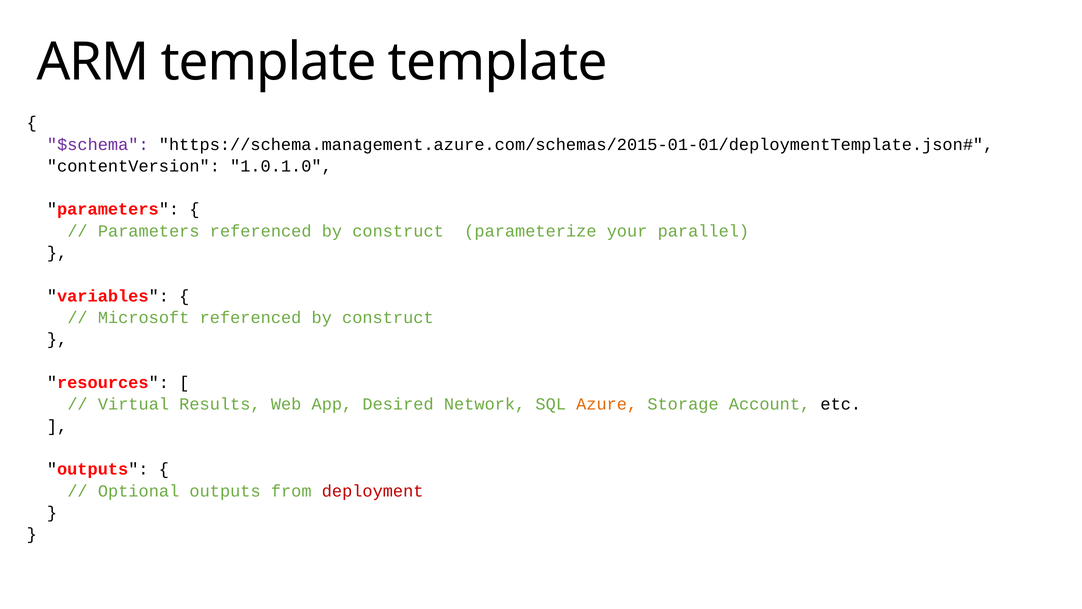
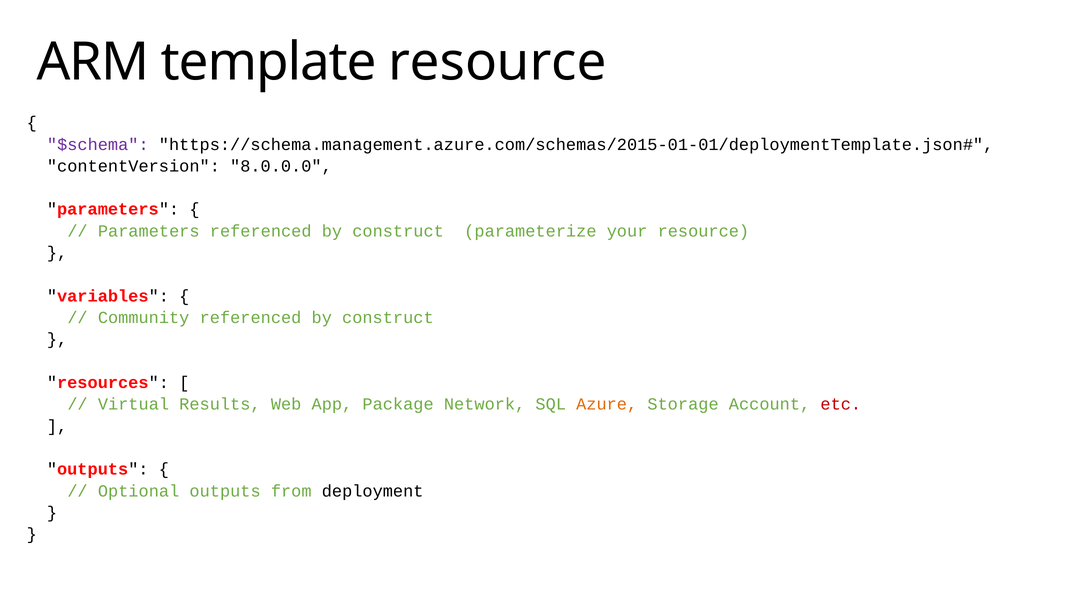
template template: template -> resource
1.0.1.0: 1.0.1.0 -> 8.0.0.0
your parallel: parallel -> resource
Microsoft: Microsoft -> Community
Desired: Desired -> Package
etc colour: black -> red
deployment colour: red -> black
